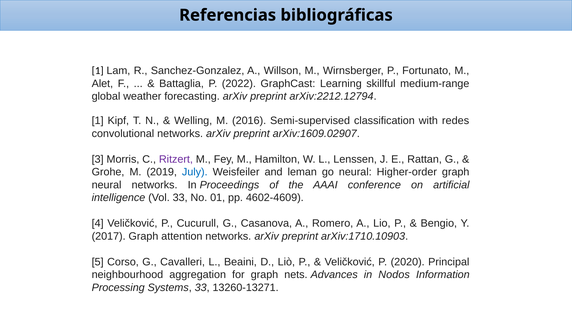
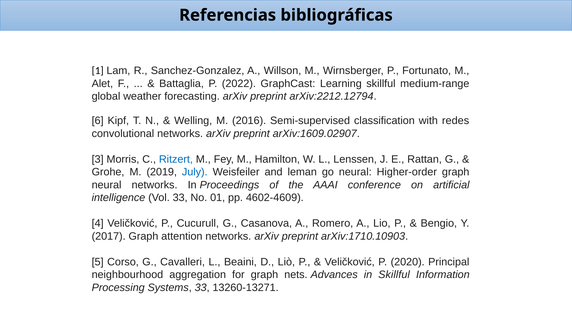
1 at (98, 121): 1 -> 6
Ritzert colour: purple -> blue
in Nodos: Nodos -> Skillful
